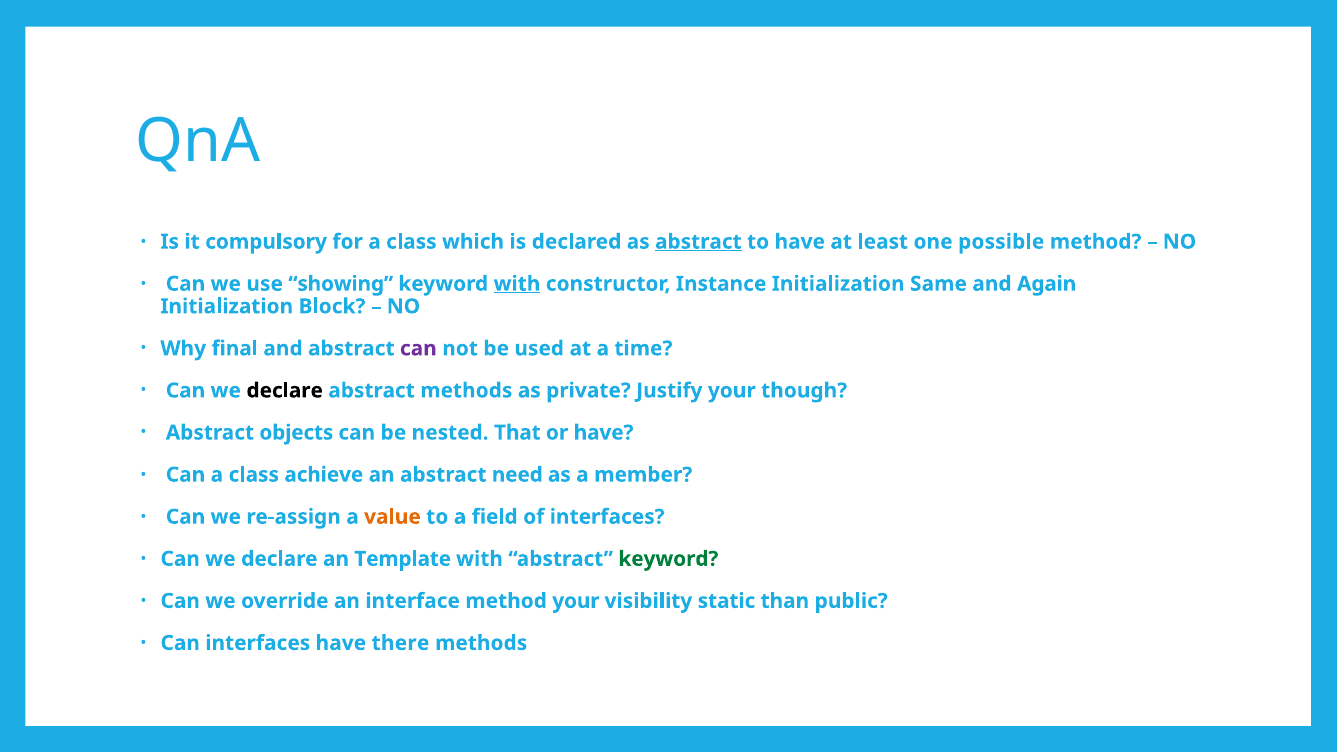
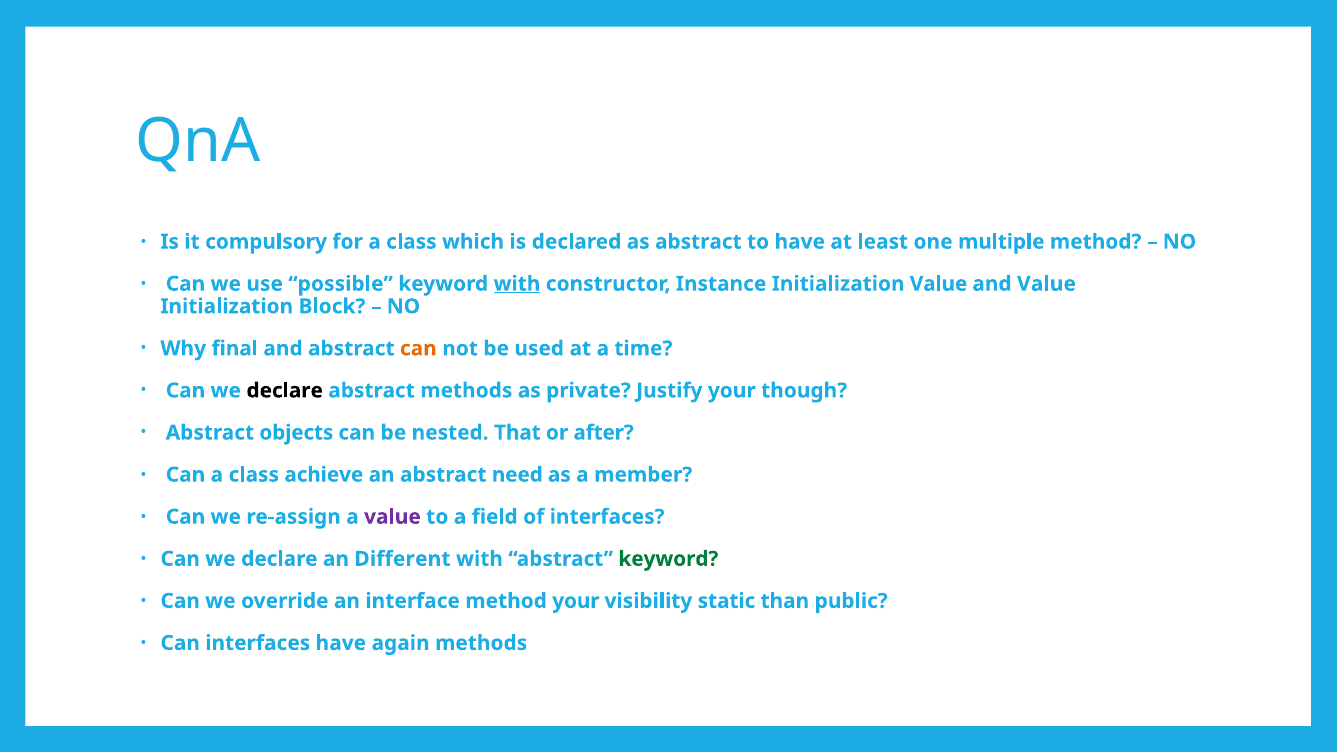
abstract at (698, 242) underline: present -> none
possible: possible -> multiple
showing: showing -> possible
Initialization Same: Same -> Value
and Again: Again -> Value
can at (418, 349) colour: purple -> orange
or have: have -> after
value at (392, 517) colour: orange -> purple
Template: Template -> Different
there: there -> again
